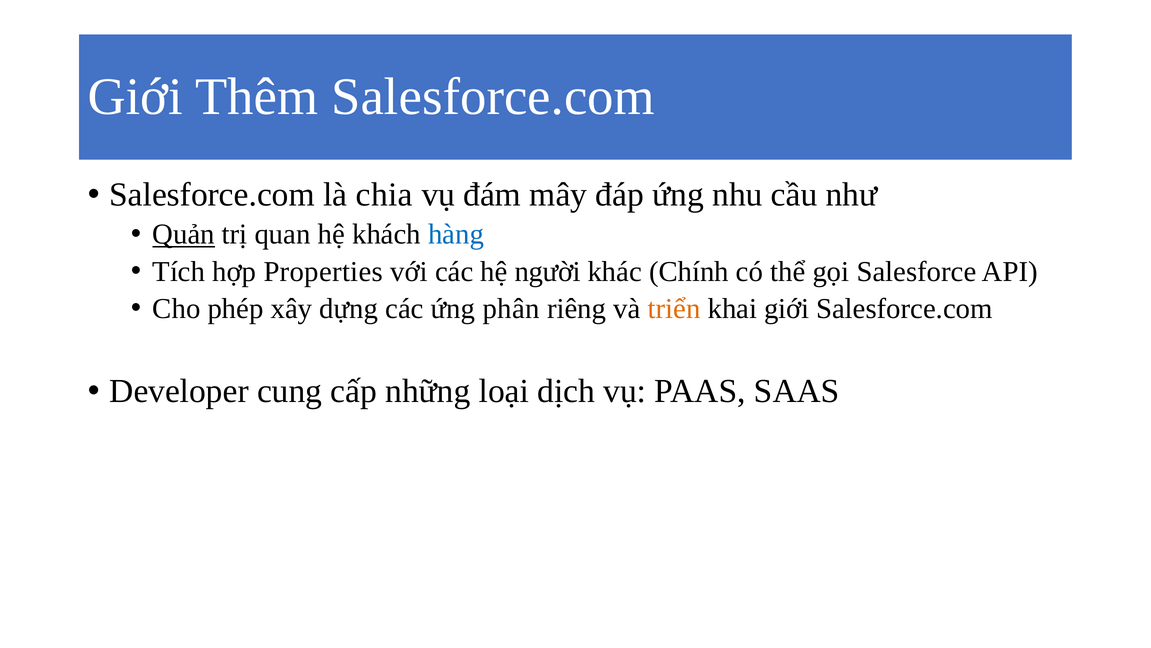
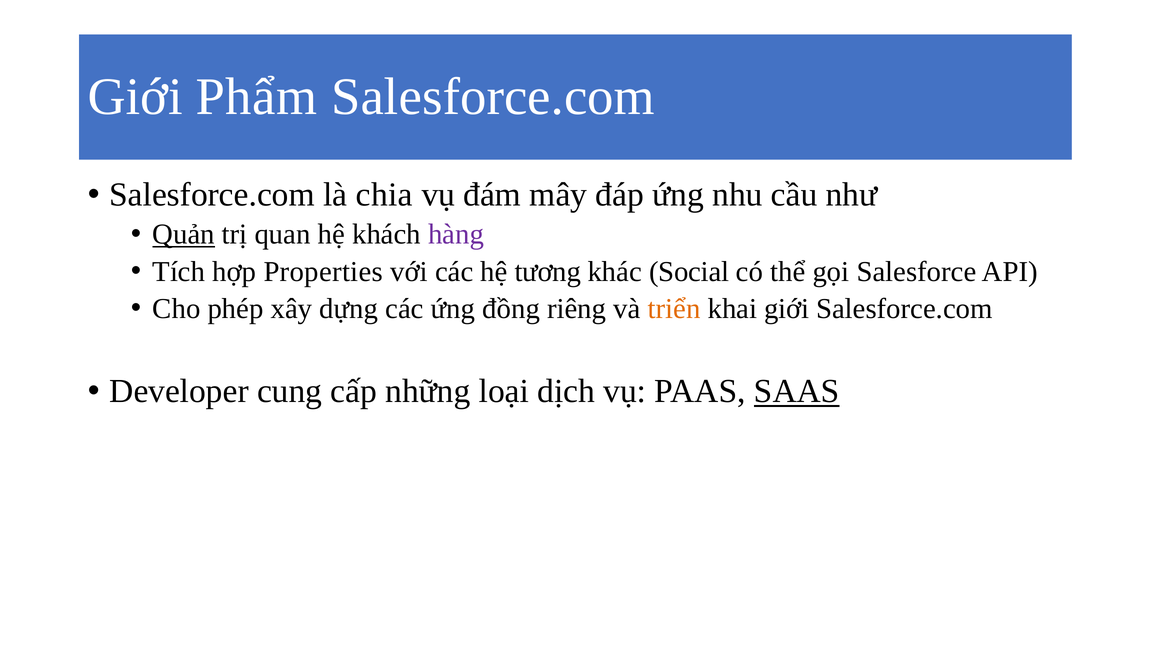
Thêm: Thêm -> Phẩm
hàng colour: blue -> purple
người: người -> tương
Chính: Chính -> Social
phân: phân -> đồng
SAAS underline: none -> present
